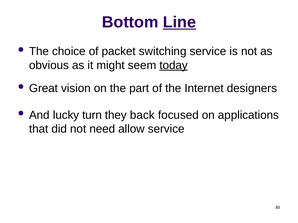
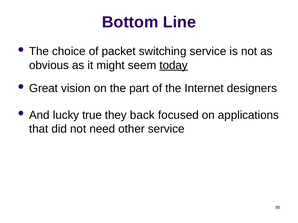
Line underline: present -> none
turn: turn -> true
allow: allow -> other
